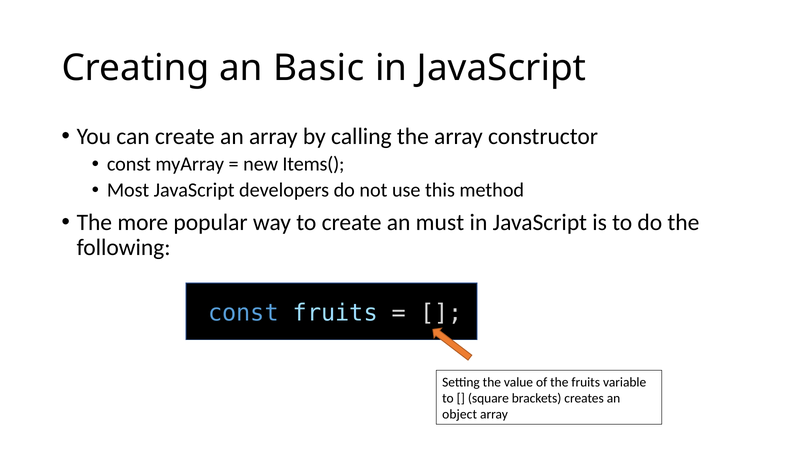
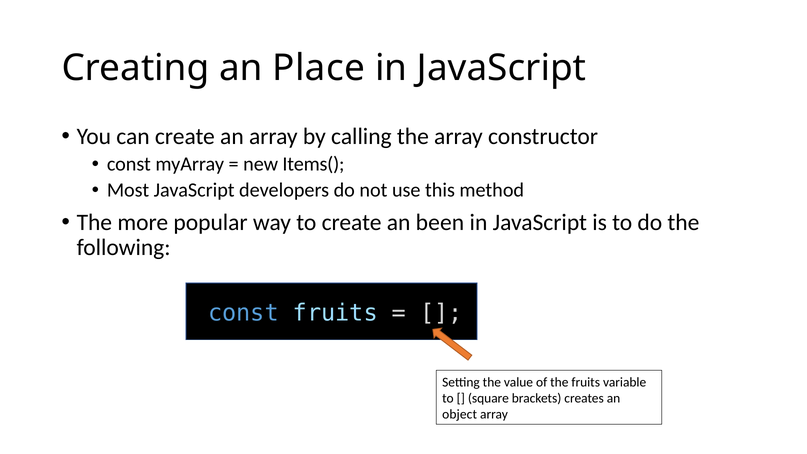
Basic: Basic -> Place
must: must -> been
